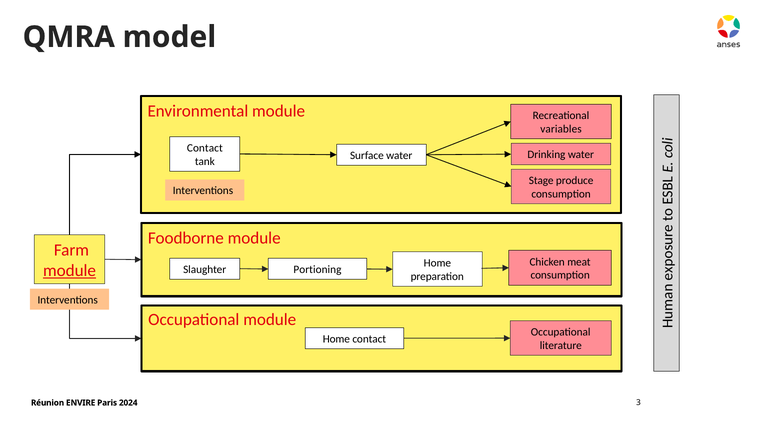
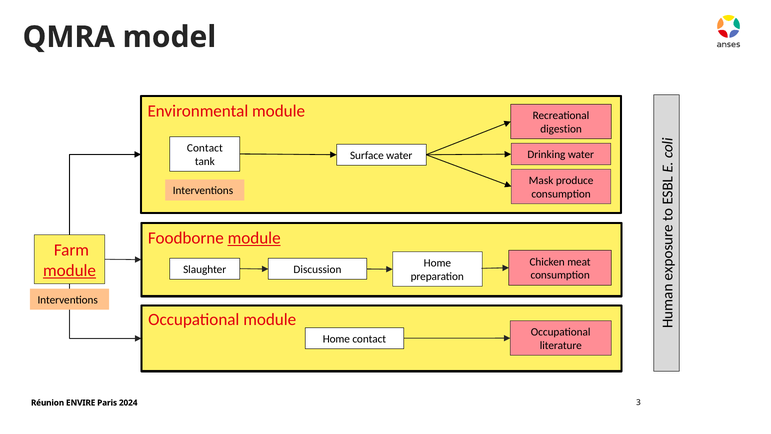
variables: variables -> digestion
Stage: Stage -> Mask
module at (254, 238) underline: none -> present
Portioning: Portioning -> Discussion
